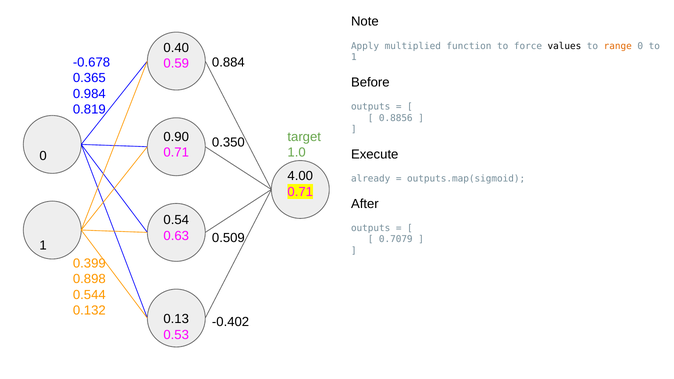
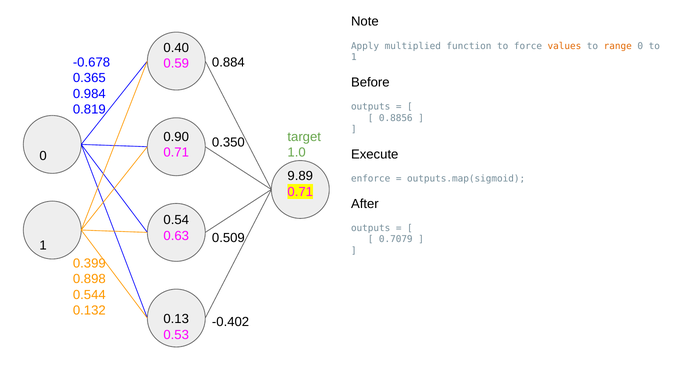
values colour: black -> orange
4.00: 4.00 -> 9.89
already: already -> enforce
